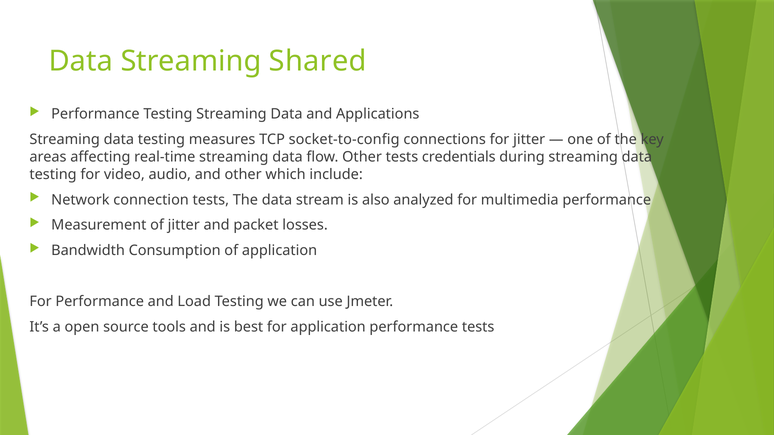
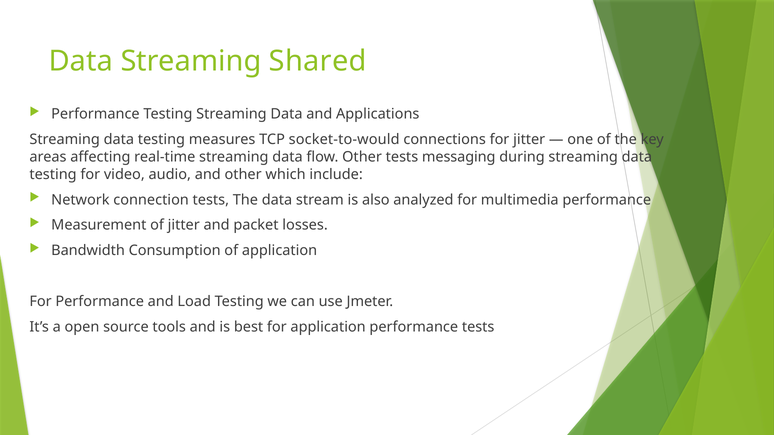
socket-to-config: socket-to-config -> socket-to-would
credentials: credentials -> messaging
